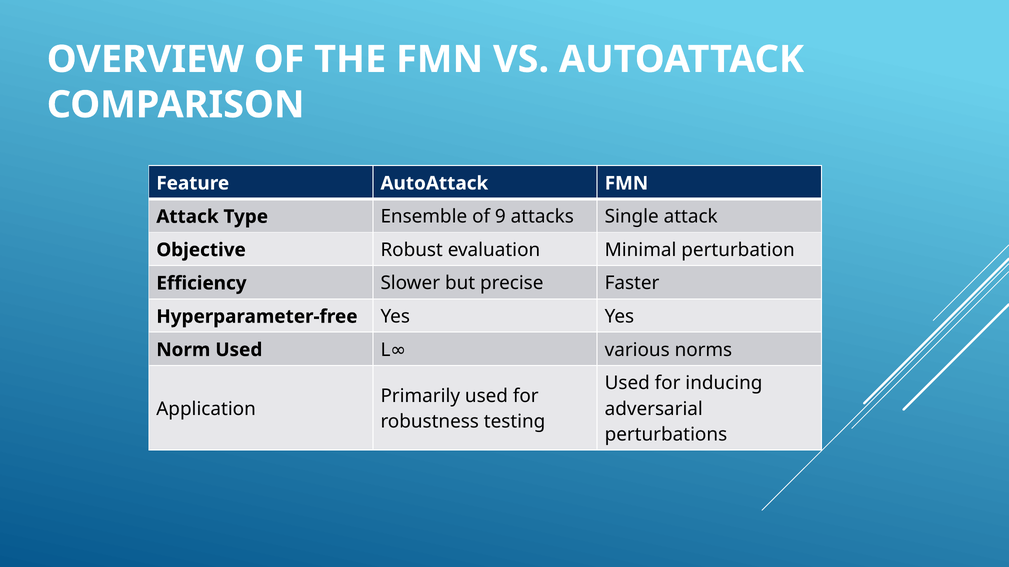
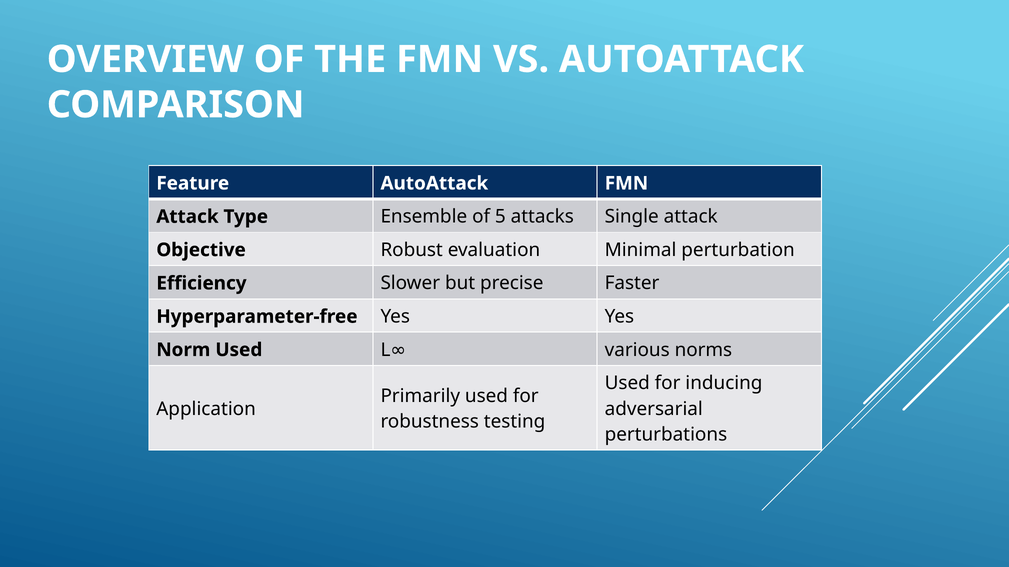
9: 9 -> 5
